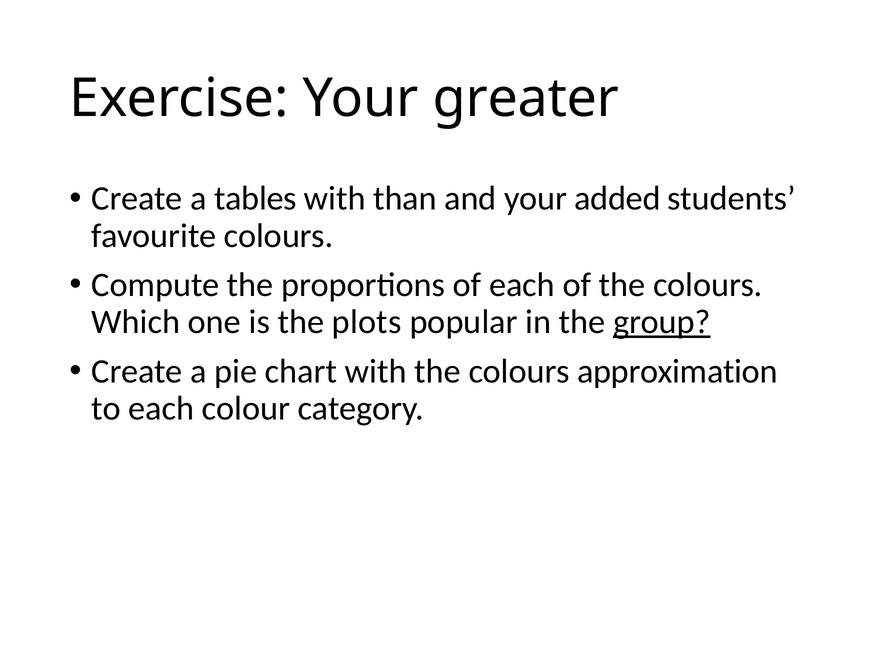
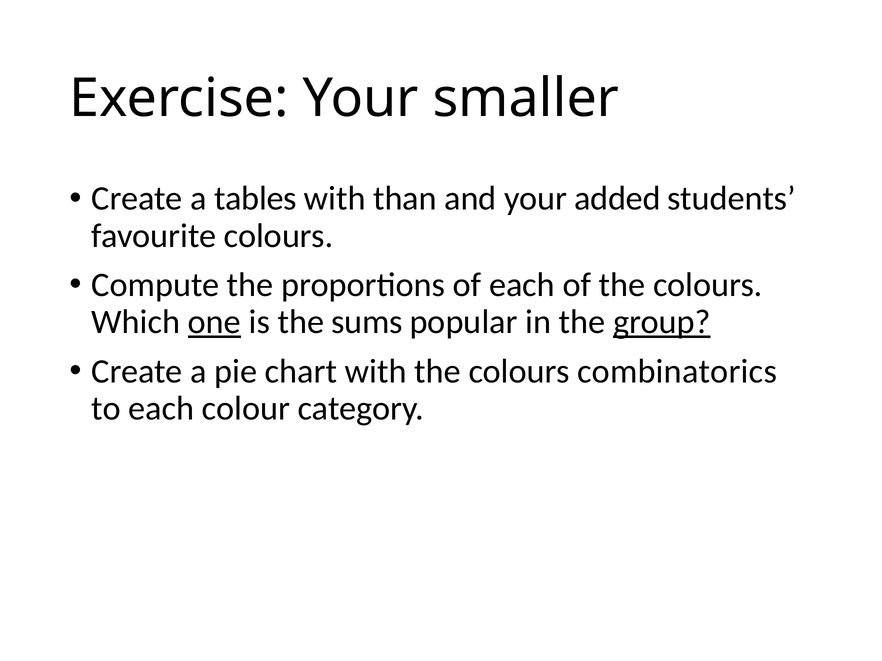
greater: greater -> smaller
one underline: none -> present
plots: plots -> sums
approximation: approximation -> combinatorics
